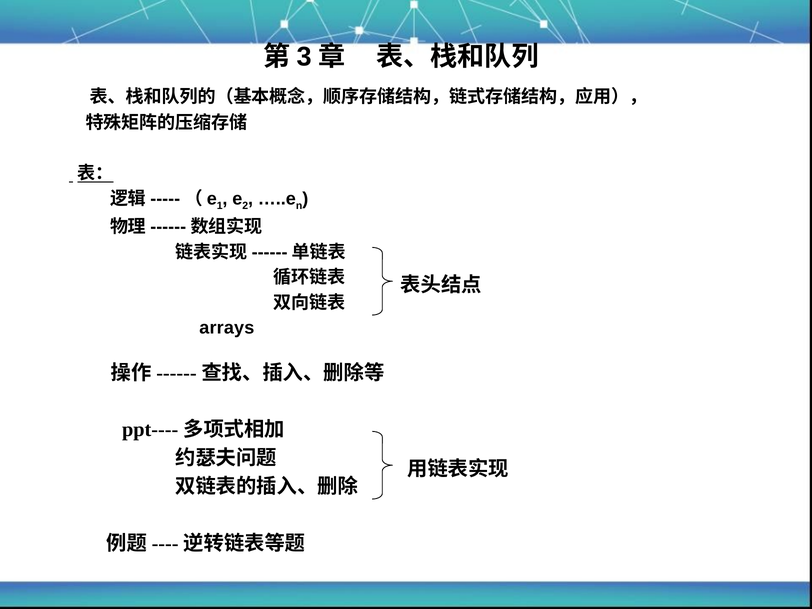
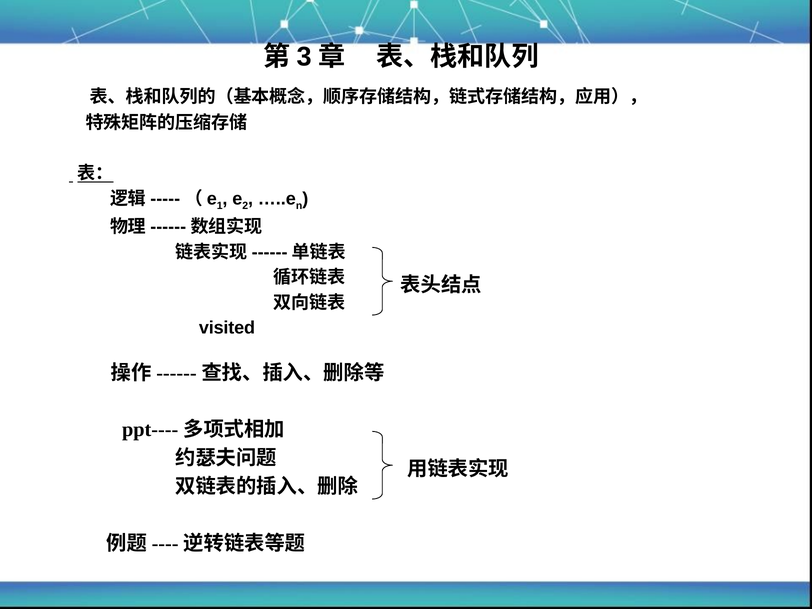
arrays: arrays -> visited
